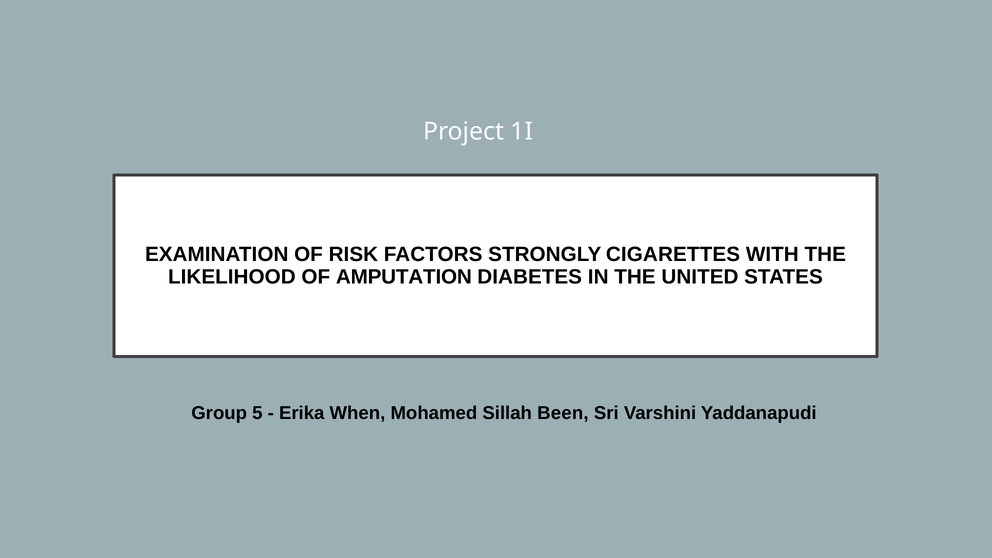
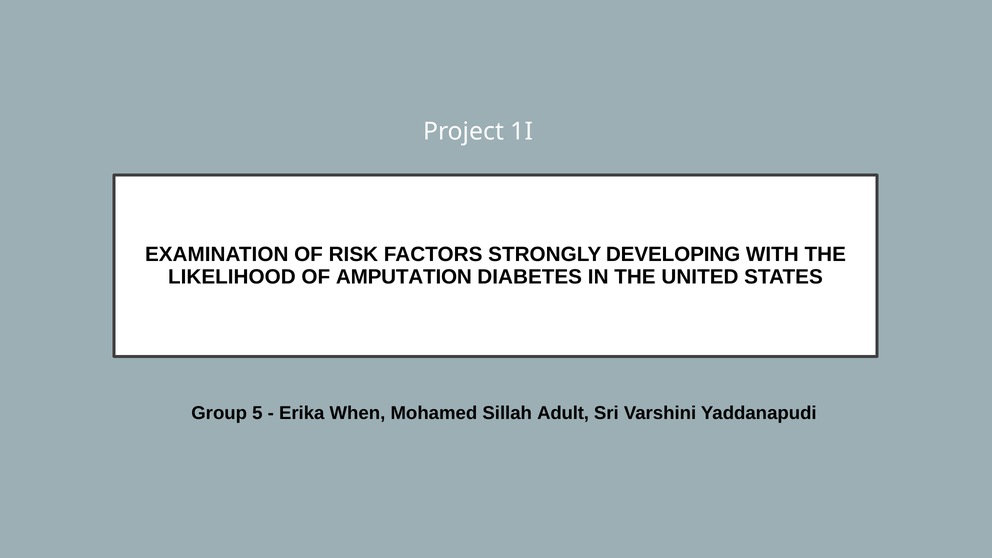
CIGARETTES: CIGARETTES -> DEVELOPING
Been: Been -> Adult
